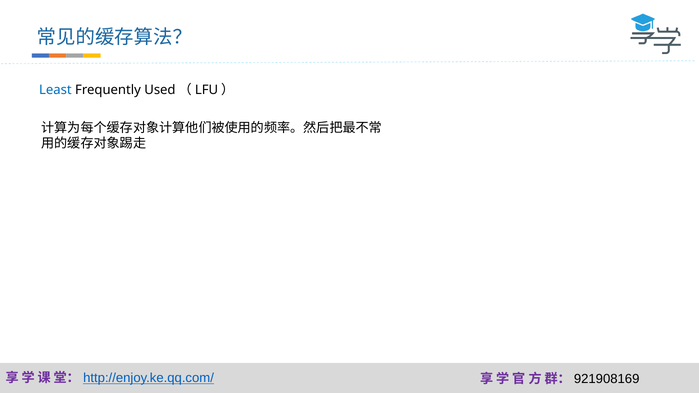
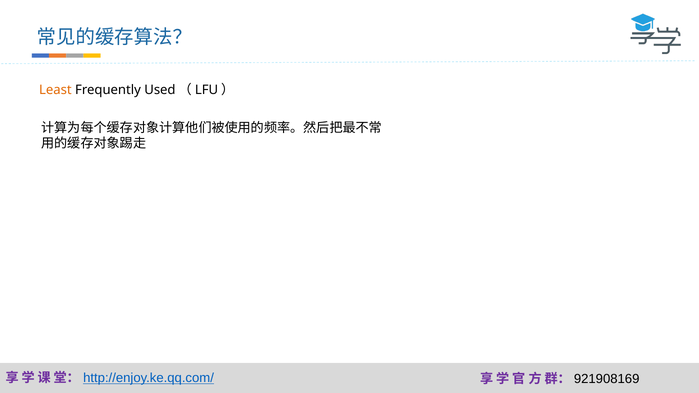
Least colour: blue -> orange
